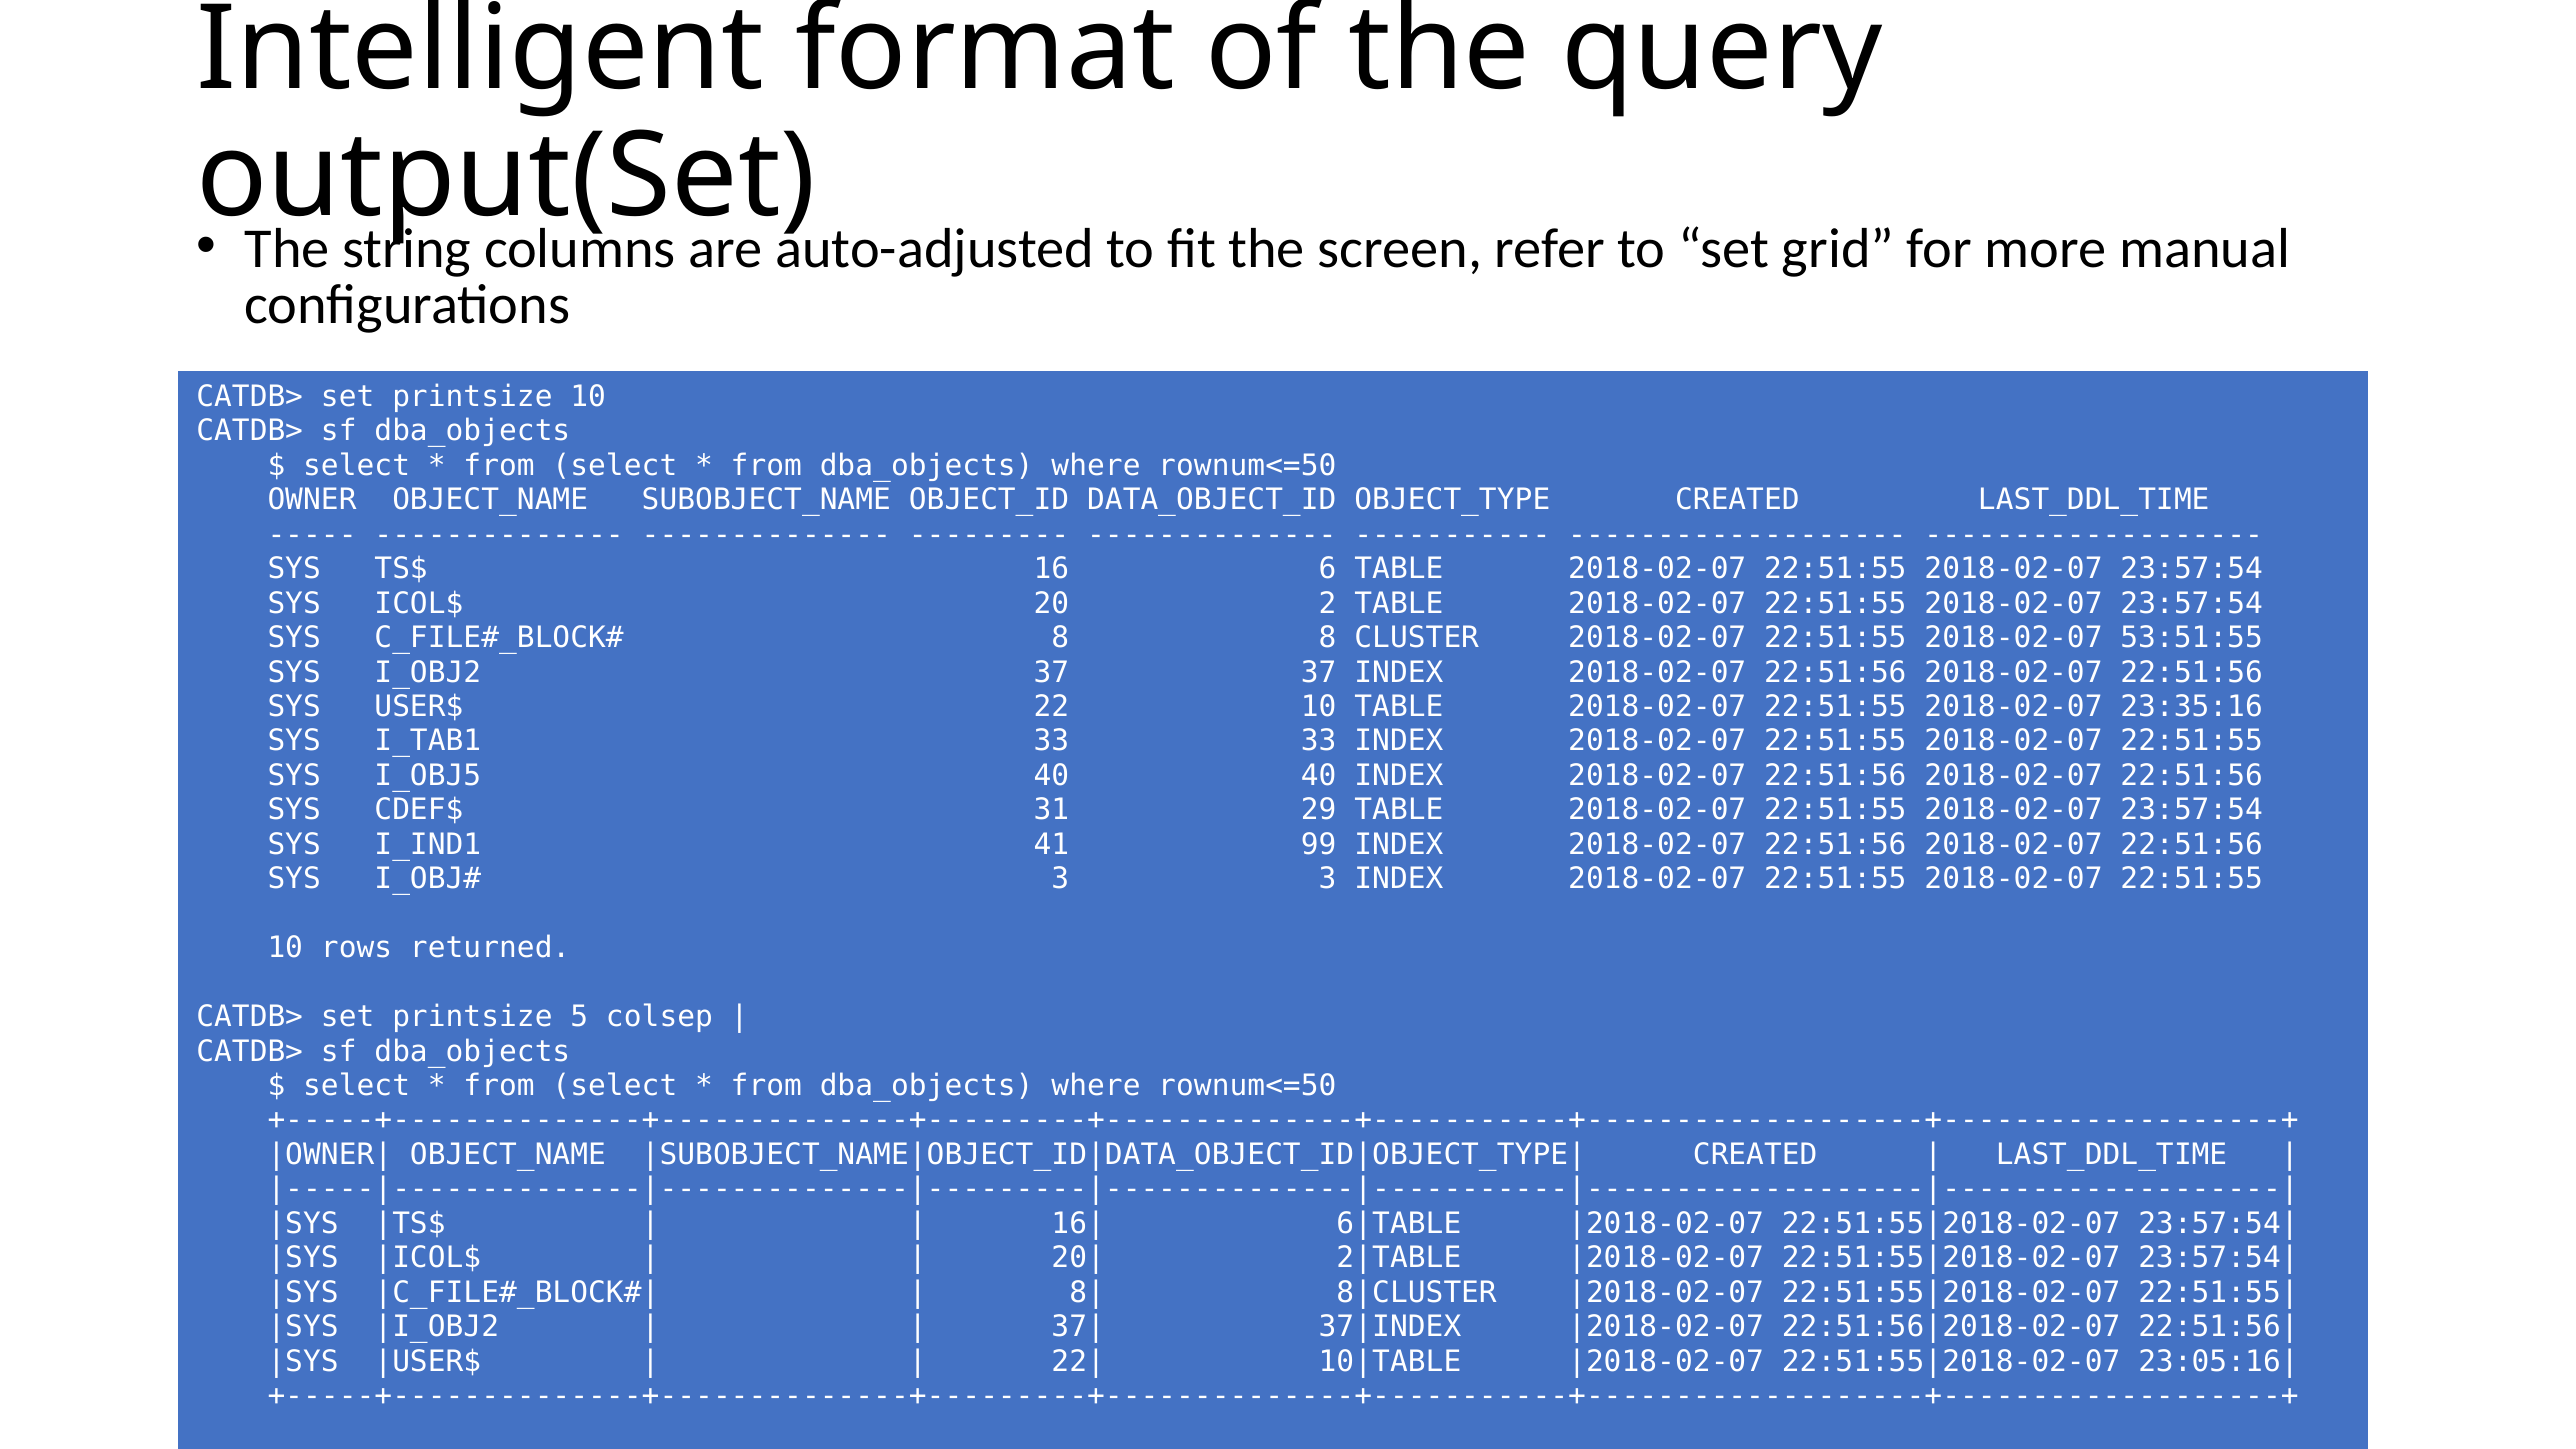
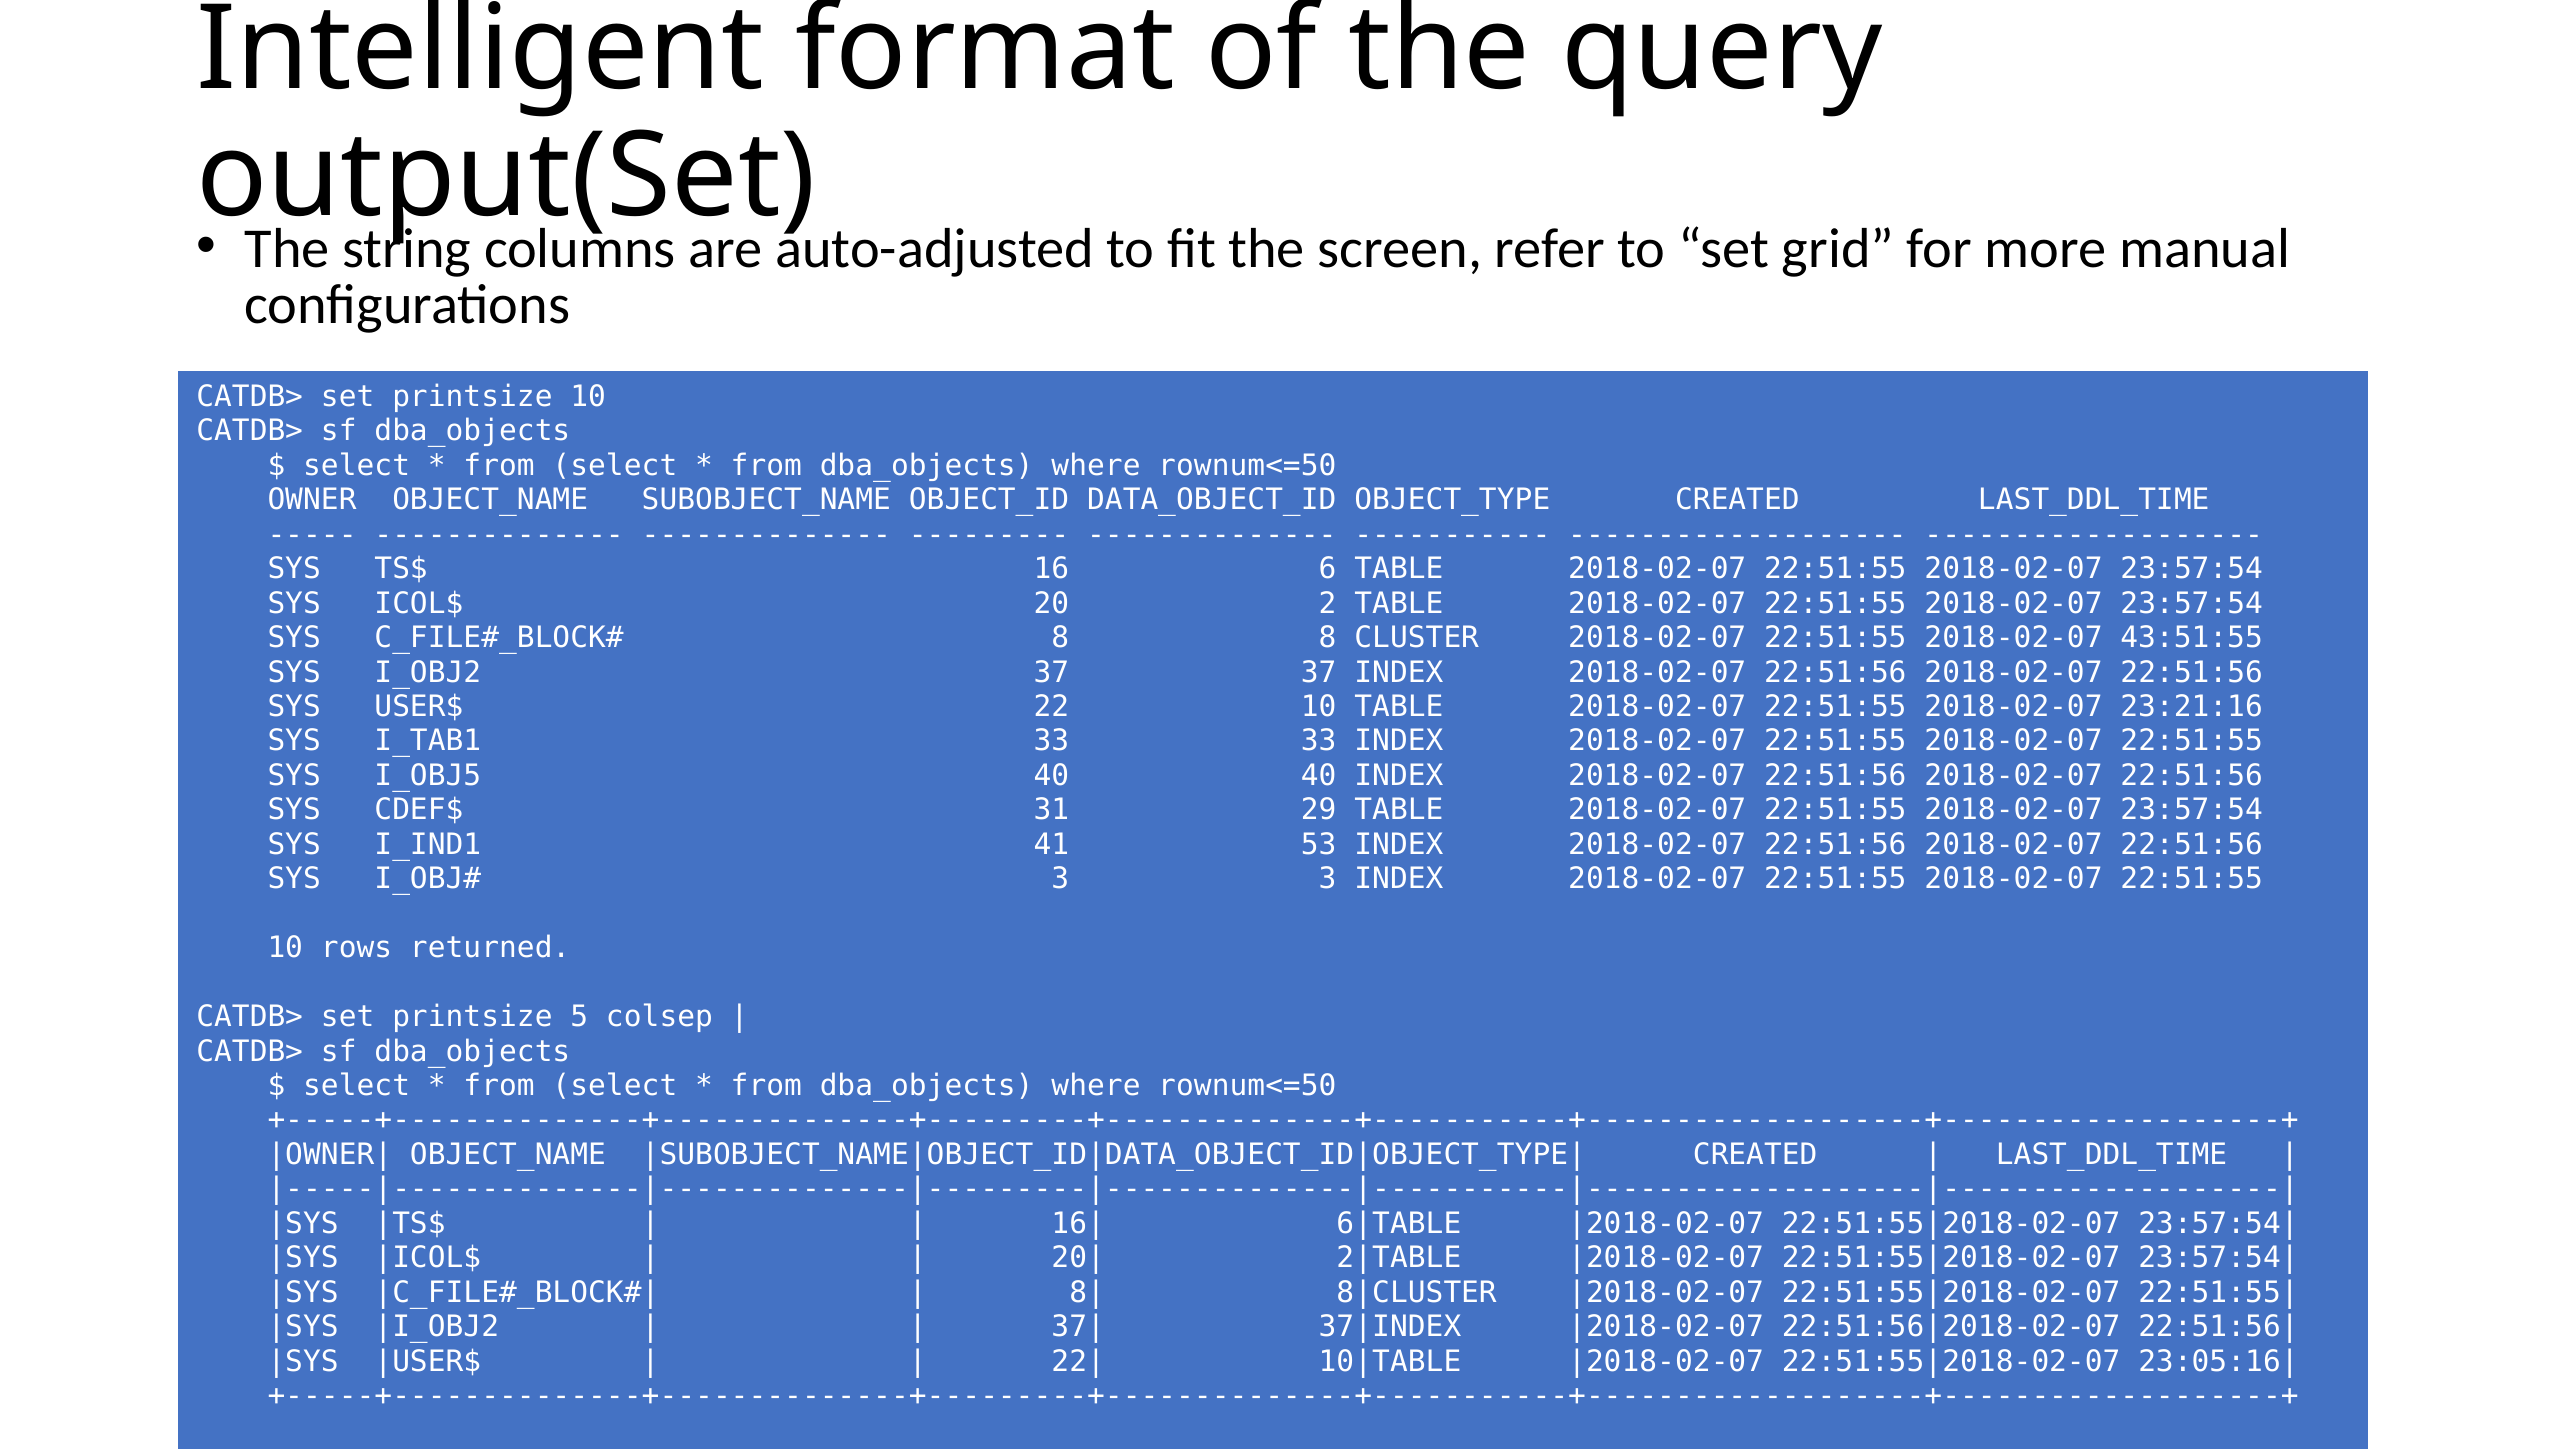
53:51:55: 53:51:55 -> 43:51:55
23:35:16: 23:35:16 -> 23:21:16
99: 99 -> 53
